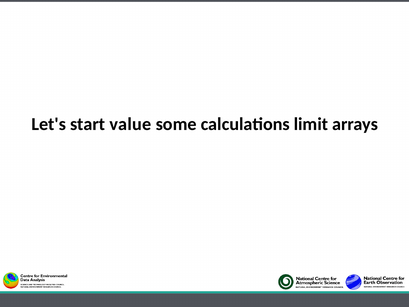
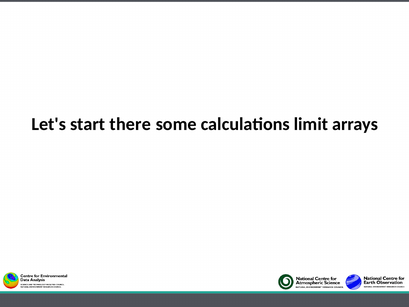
value: value -> there
